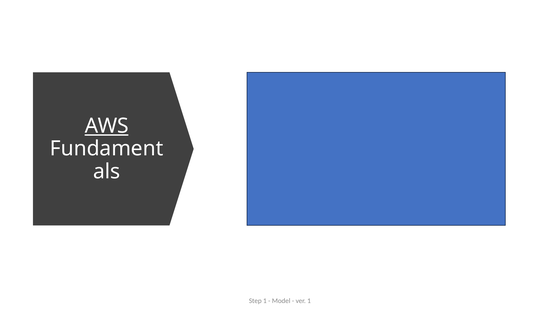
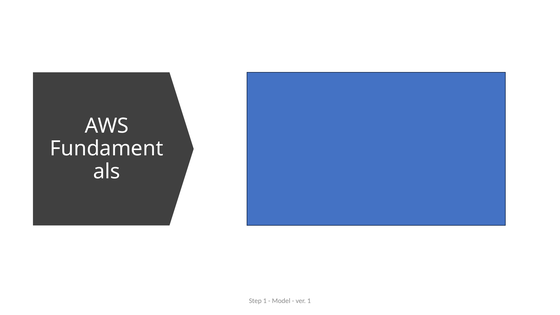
AWS underline: present -> none
